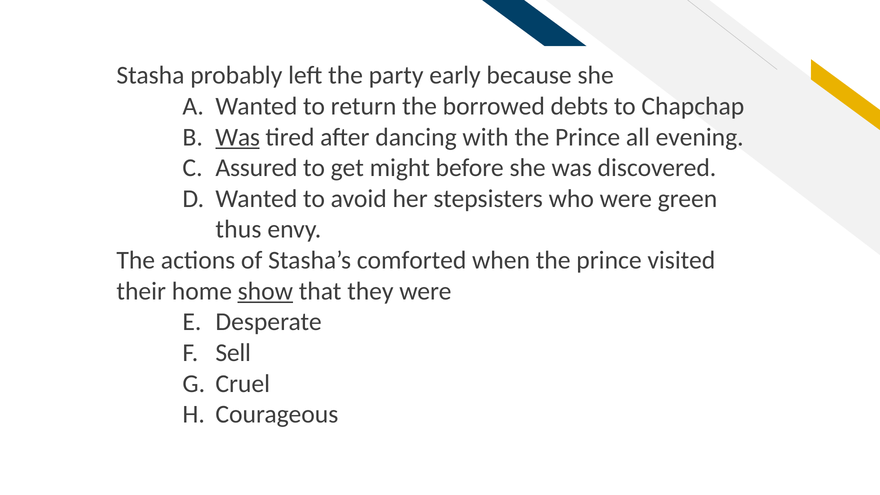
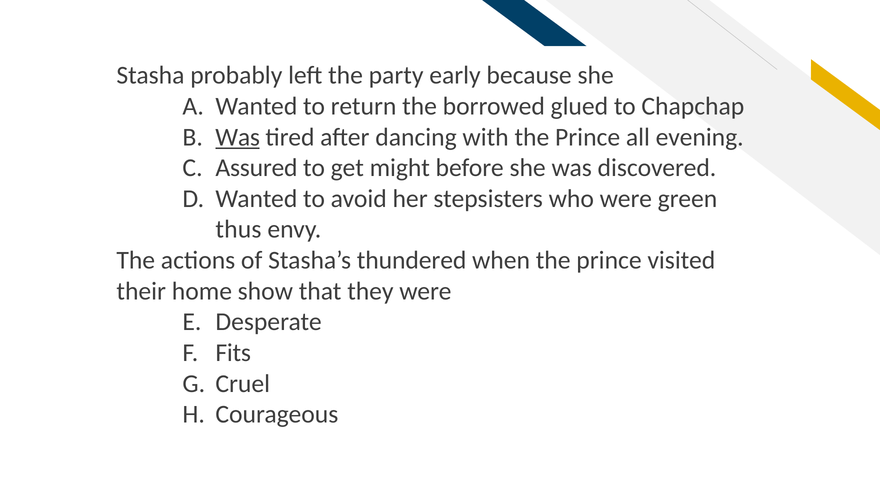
debts: debts -> glued
comforted: comforted -> thundered
show underline: present -> none
Sell: Sell -> Fits
